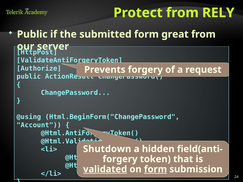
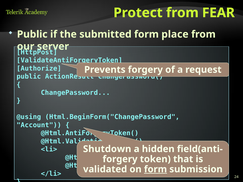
RELY: RELY -> FEAR
great: great -> place
validated underline: present -> none
